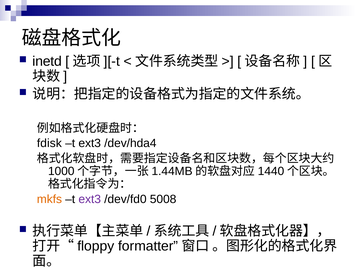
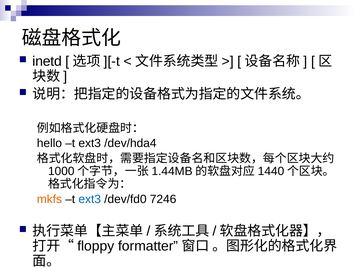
fdisk: fdisk -> hello
ext3 at (90, 200) colour: purple -> blue
5008: 5008 -> 7246
